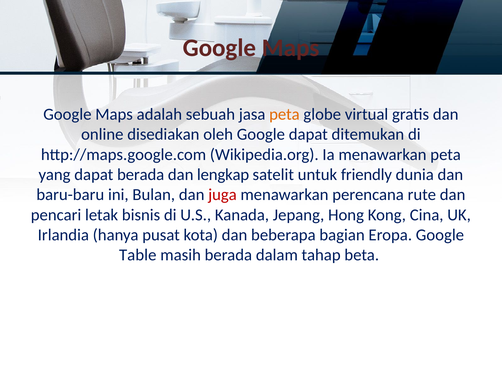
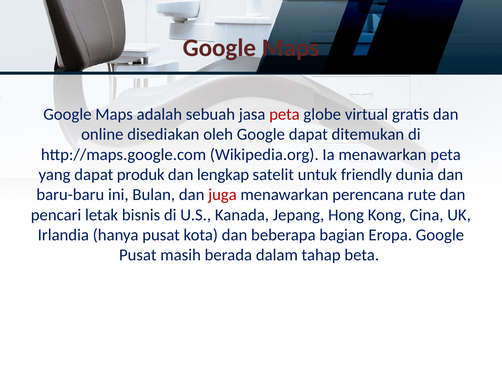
peta at (284, 114) colour: orange -> red
dapat berada: berada -> produk
Table at (138, 255): Table -> Pusat
